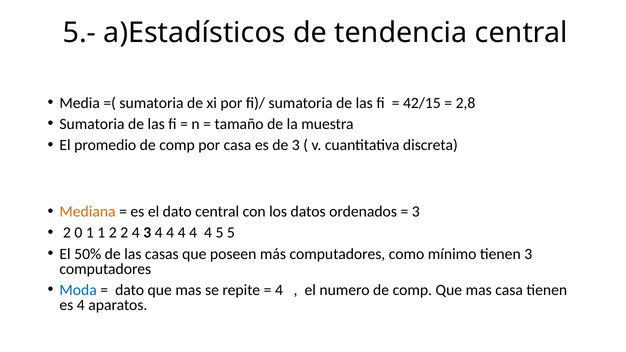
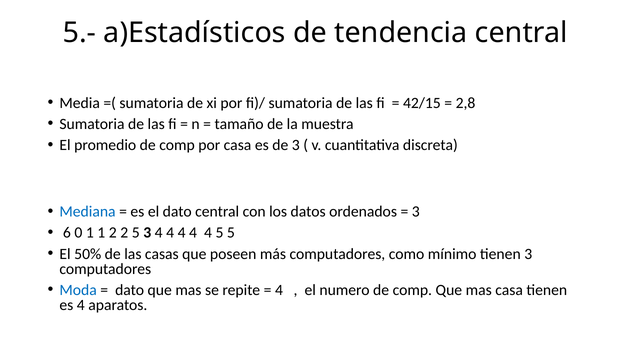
Mediana colour: orange -> blue
2 at (67, 233): 2 -> 6
2 4: 4 -> 5
